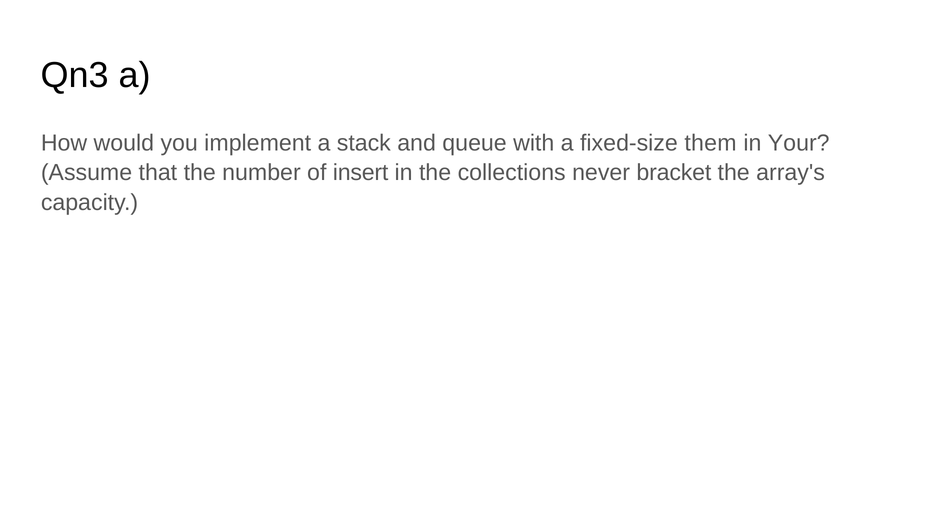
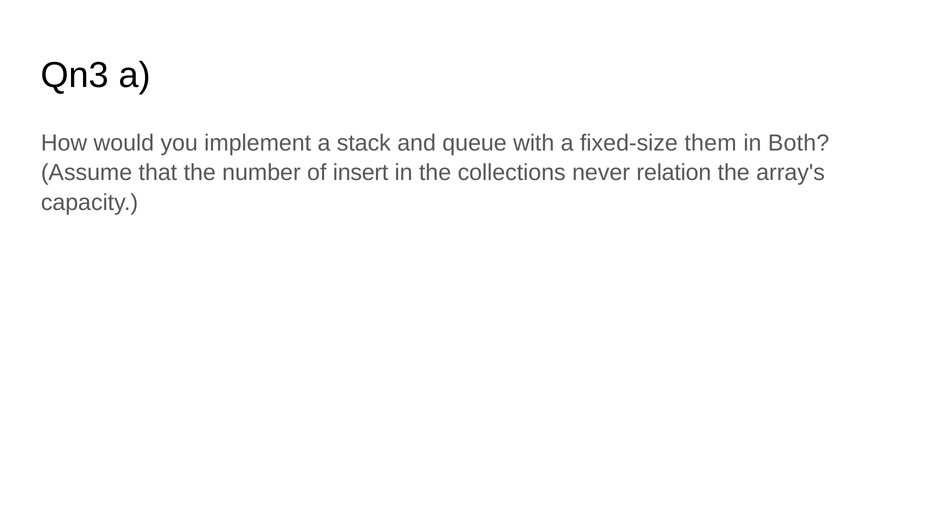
Your: Your -> Both
bracket: bracket -> relation
